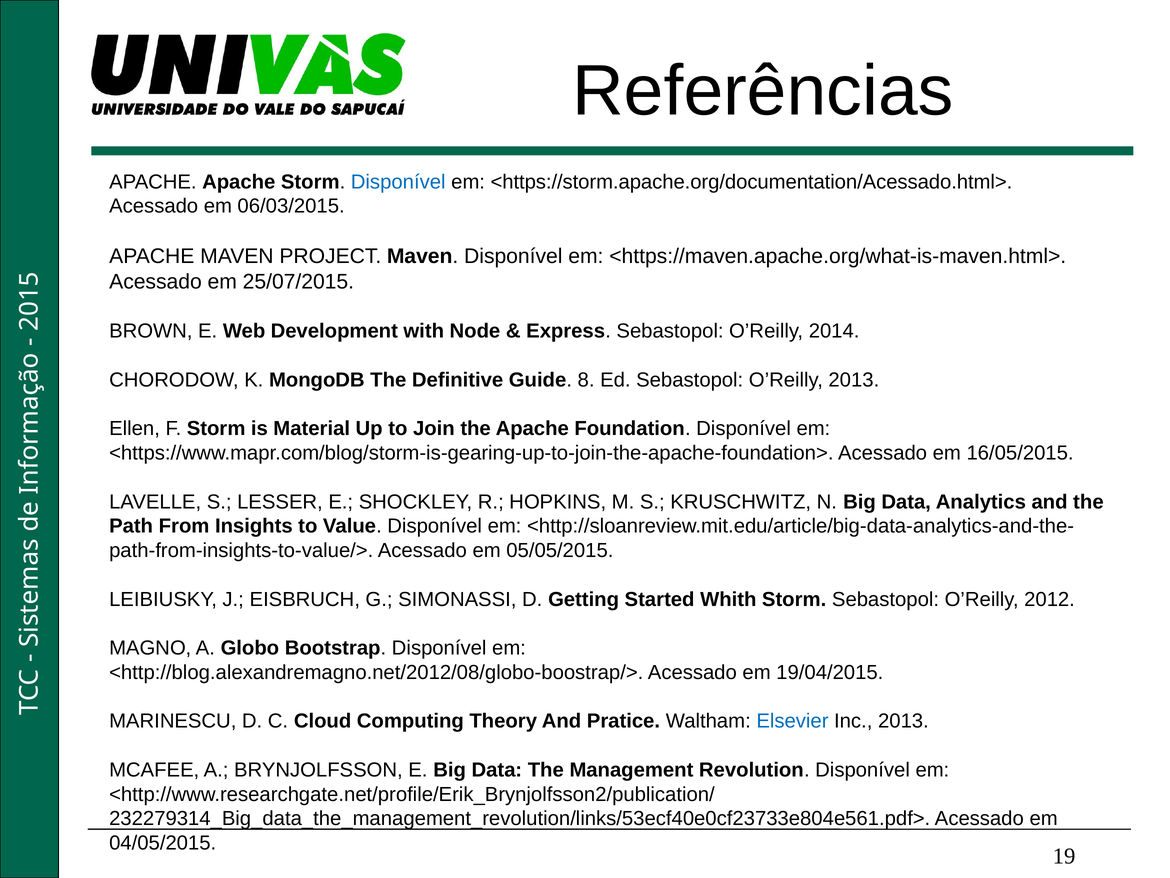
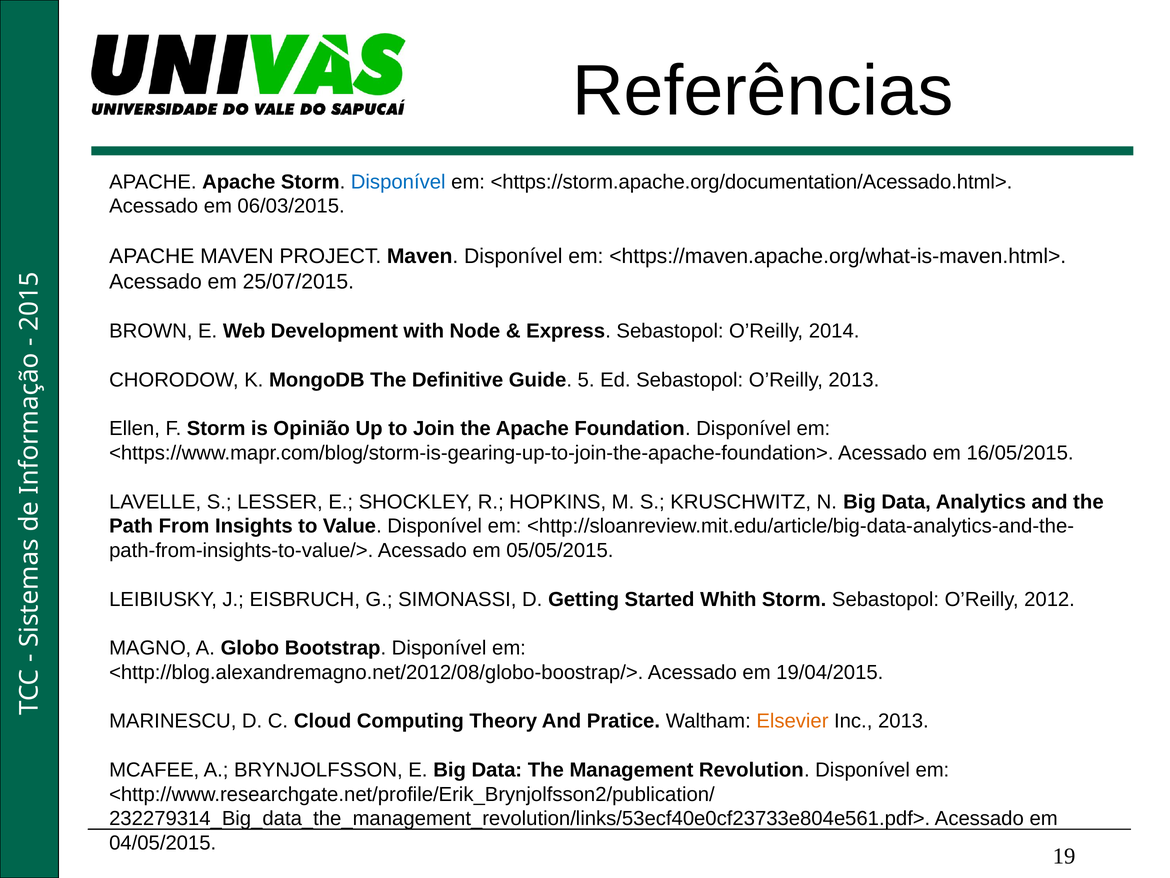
Guide 8: 8 -> 5
Material: Material -> Opinião
Elsevier colour: blue -> orange
